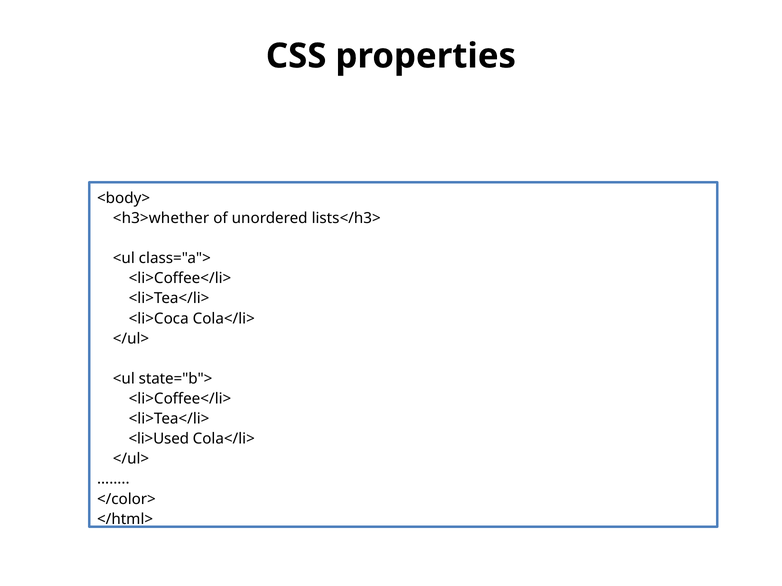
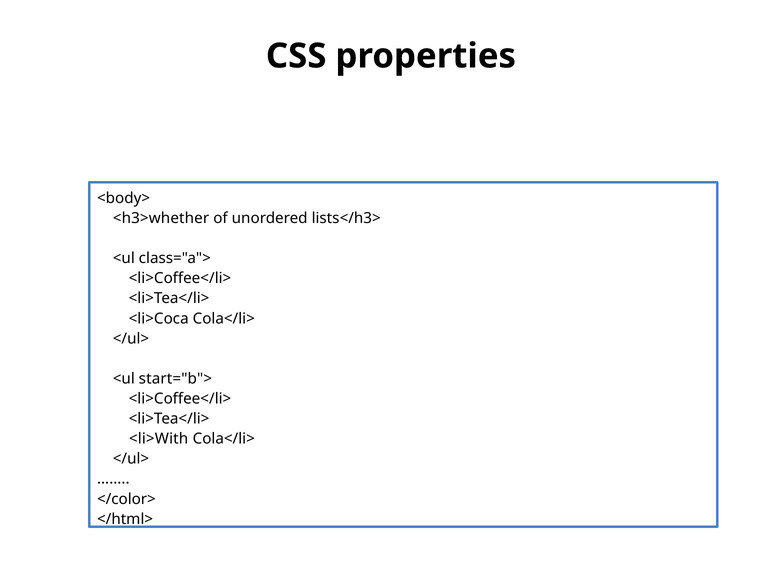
state="b">: state="b"> -> start="b">
<li>Used: <li>Used -> <li>With
